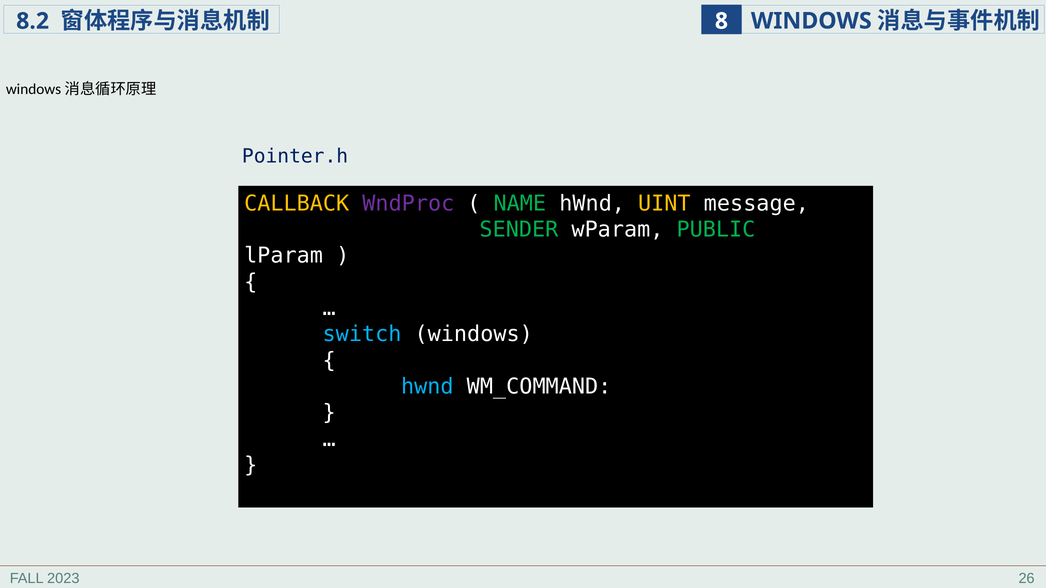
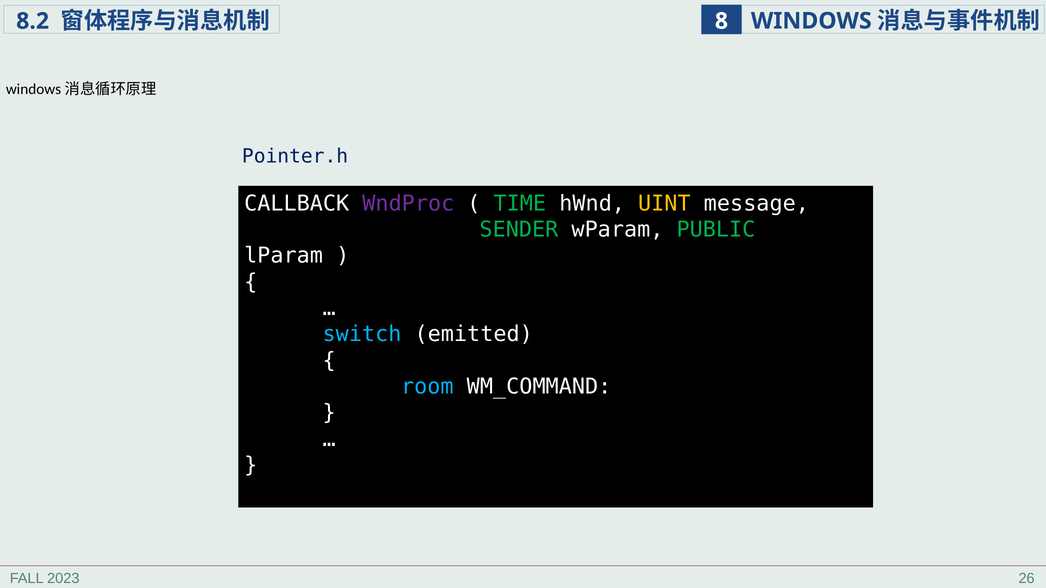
CALLBACK colour: yellow -> white
NAME: NAME -> TIME
switch windows: windows -> emitted
hwnd at (427, 387): hwnd -> room
